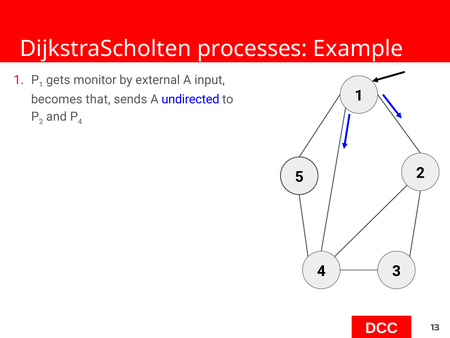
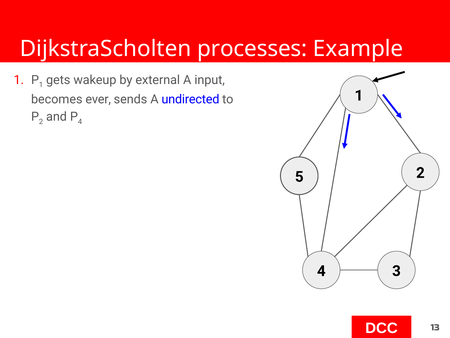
monitor: monitor -> wakeup
that: that -> ever
